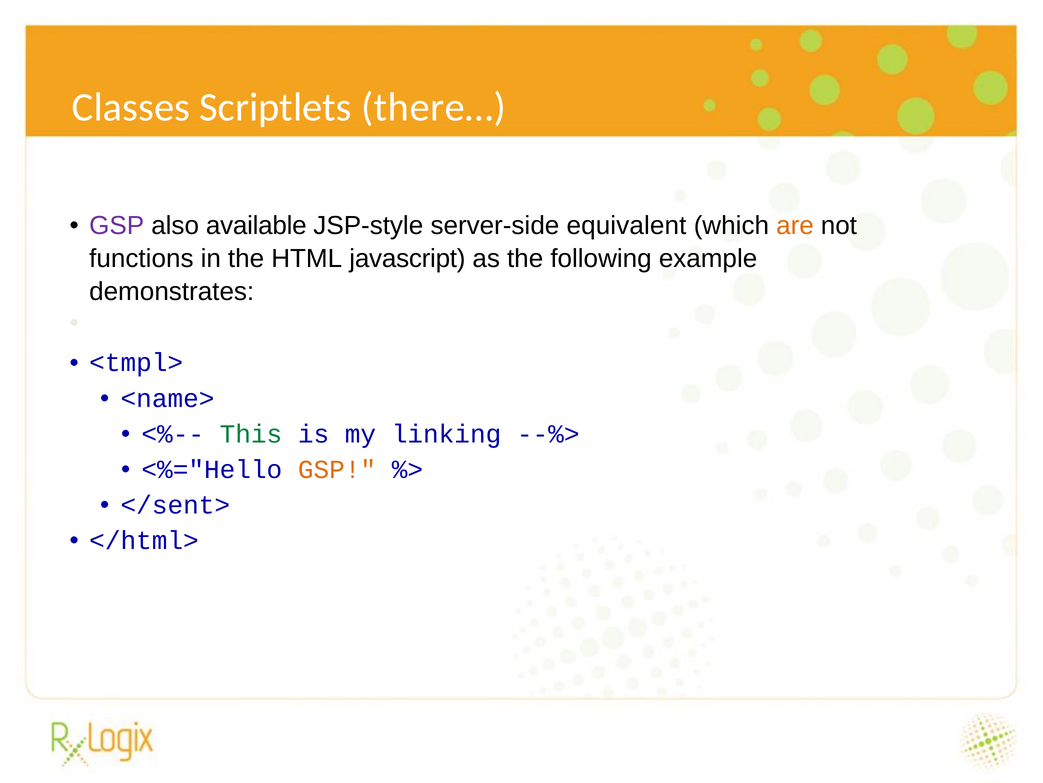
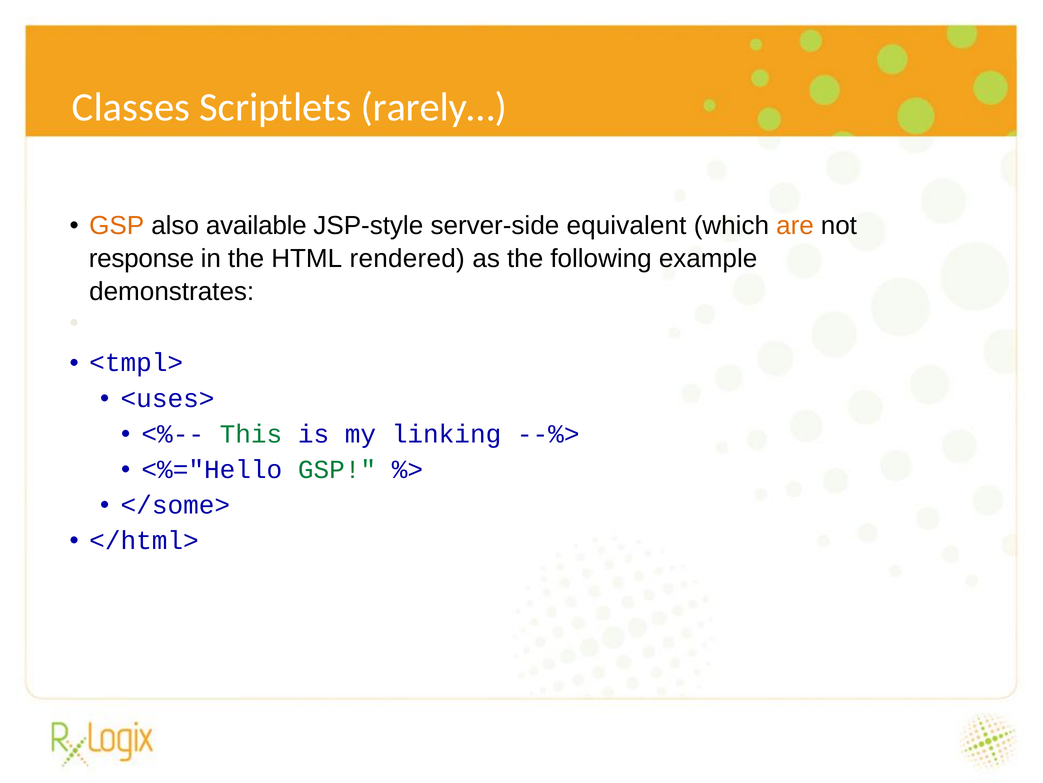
there…: there… -> rarely…
GSP at (117, 225) colour: purple -> orange
functions: functions -> response
javascript: javascript -> rendered
<name>: <name> -> <uses>
GSP at (337, 469) colour: orange -> green
</sent>: </sent> -> </some>
